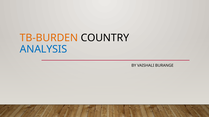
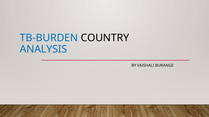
TB-BURDEN colour: orange -> blue
